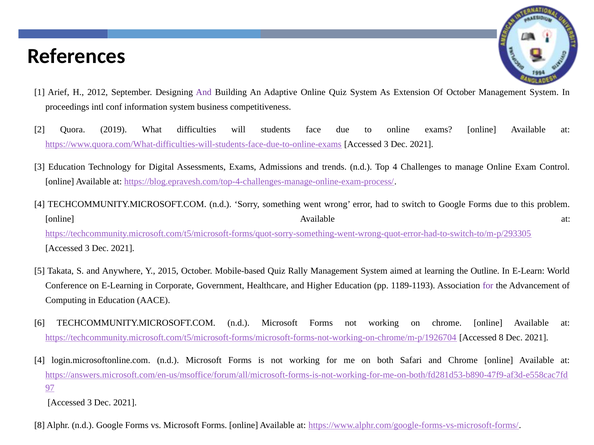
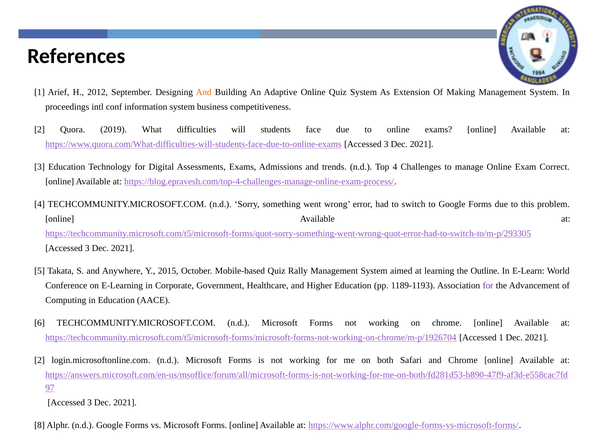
And at (204, 92) colour: purple -> orange
Of October: October -> Making
Control: Control -> Correct
Accessed 8: 8 -> 1
4 at (40, 361): 4 -> 2
